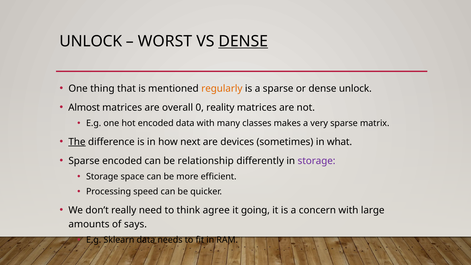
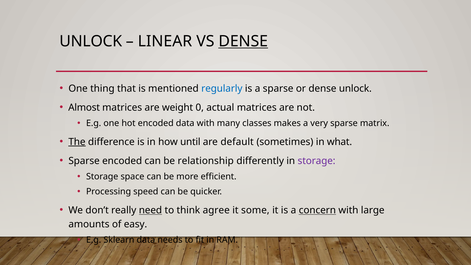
WORST: WORST -> LINEAR
regularly colour: orange -> blue
overall: overall -> weight
reality: reality -> actual
next: next -> until
devices: devices -> default
need underline: none -> present
going: going -> some
concern underline: none -> present
says: says -> easy
